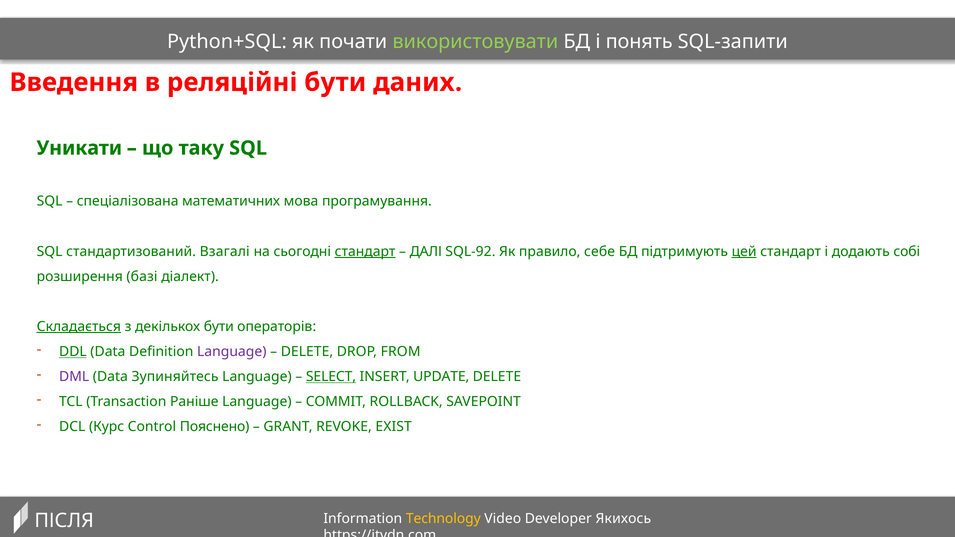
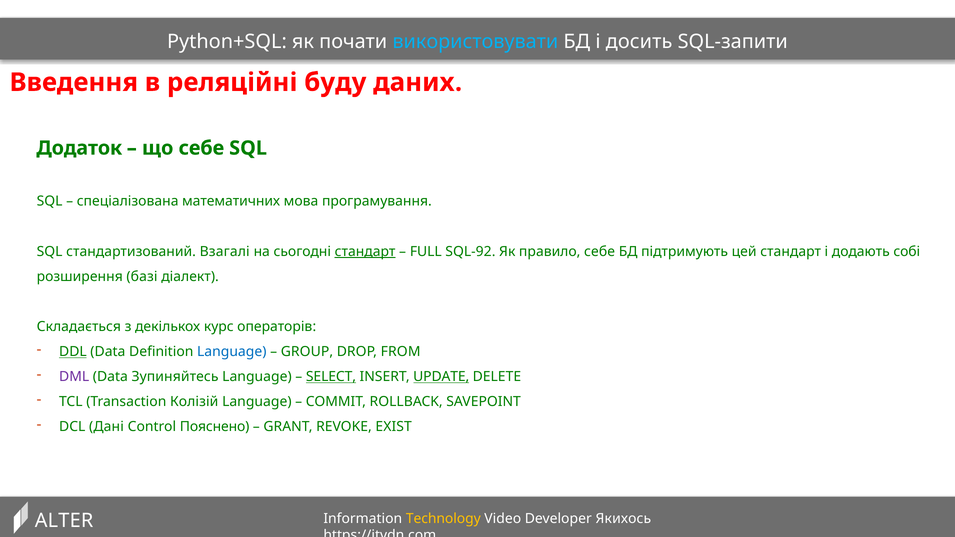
використовувати colour: light green -> light blue
понять: понять -> досить
реляційні бути: бути -> буду
Уникати: Уникати -> Додаток
що таку: таку -> себе
ДАЛІ: ДАЛІ -> FULL
цей underline: present -> none
Складається underline: present -> none
декількох бути: бути -> курс
Language at (232, 352) colour: purple -> blue
DELETE at (307, 352): DELETE -> GROUP
UPDATE underline: none -> present
Раніше: Раніше -> Колізій
Курс: Курс -> Дані
ПІСЛЯ: ПІСЛЯ -> ALTER
